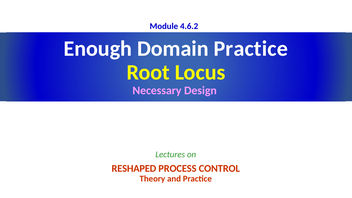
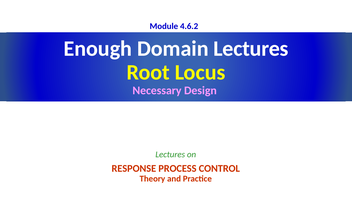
Domain Practice: Practice -> Lectures
RESHAPED: RESHAPED -> RESPONSE
